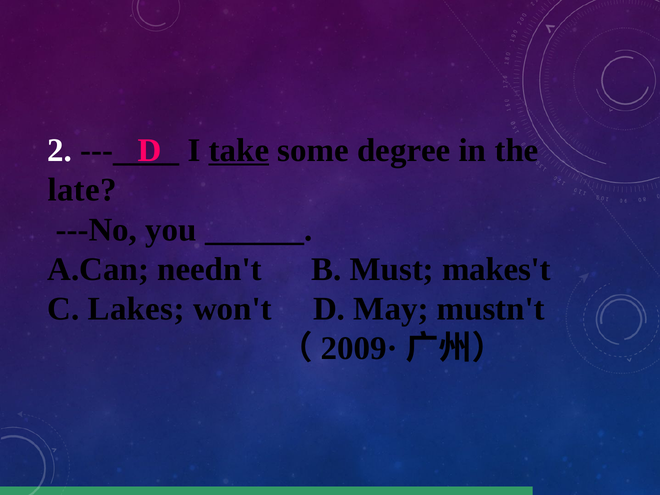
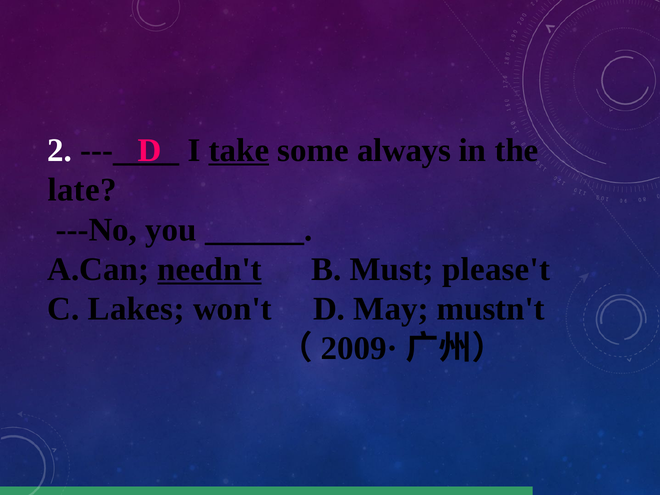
degree: degree -> always
needn't underline: none -> present
makes't: makes't -> please't
